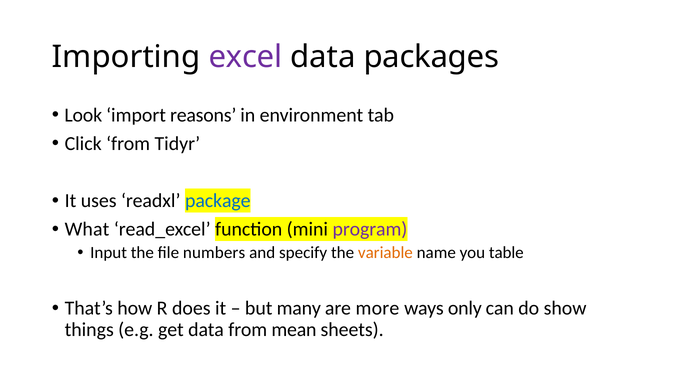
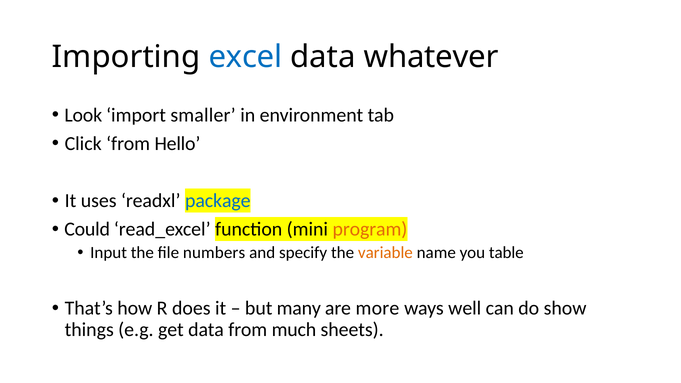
excel colour: purple -> blue
packages: packages -> whatever
reasons: reasons -> smaller
Tidyr: Tidyr -> Hello
What: What -> Could
program colour: purple -> orange
only: only -> well
mean: mean -> much
